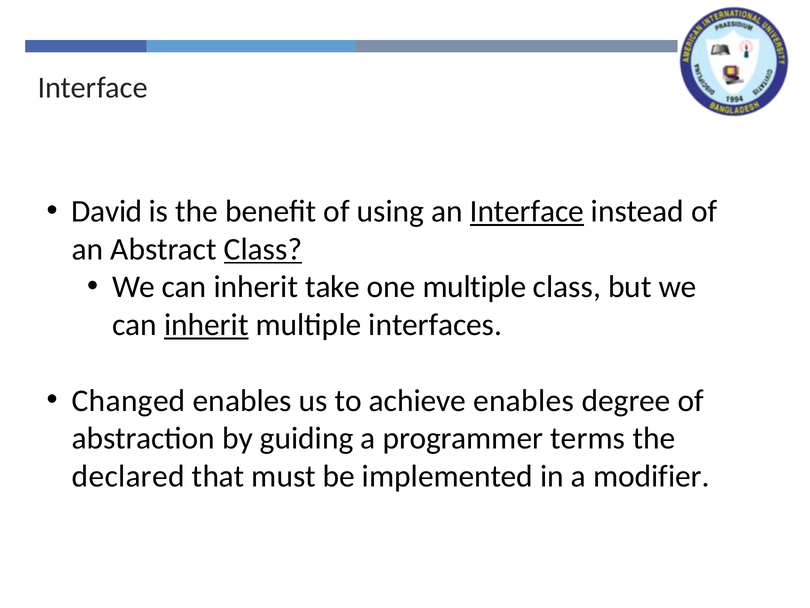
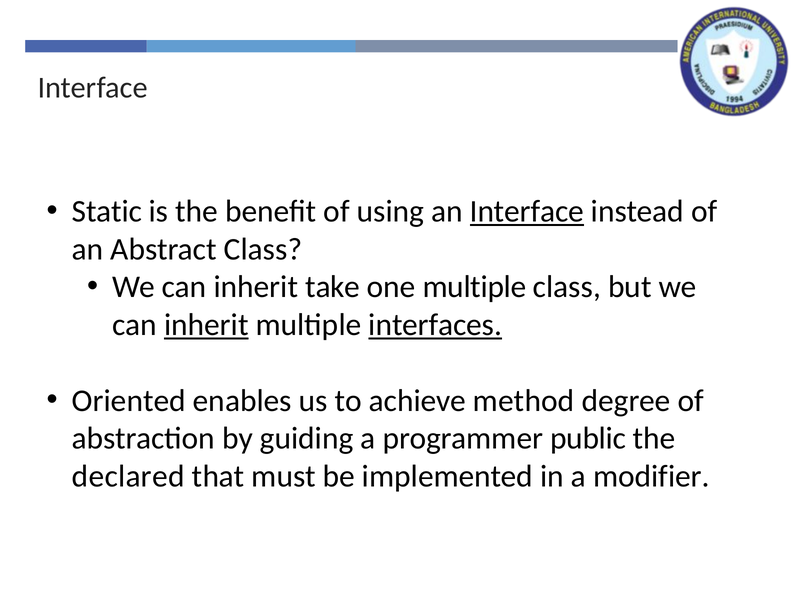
David: David -> Static
Class at (263, 249) underline: present -> none
interfaces underline: none -> present
Changed: Changed -> Oriented
achieve enables: enables -> method
terms: terms -> public
